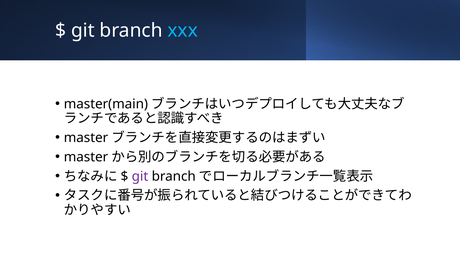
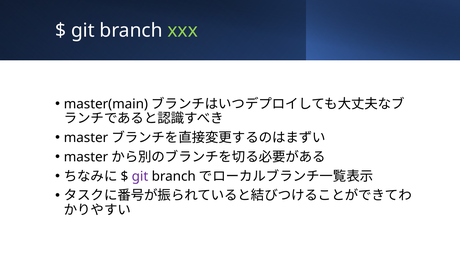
xxx colour: light blue -> light green
